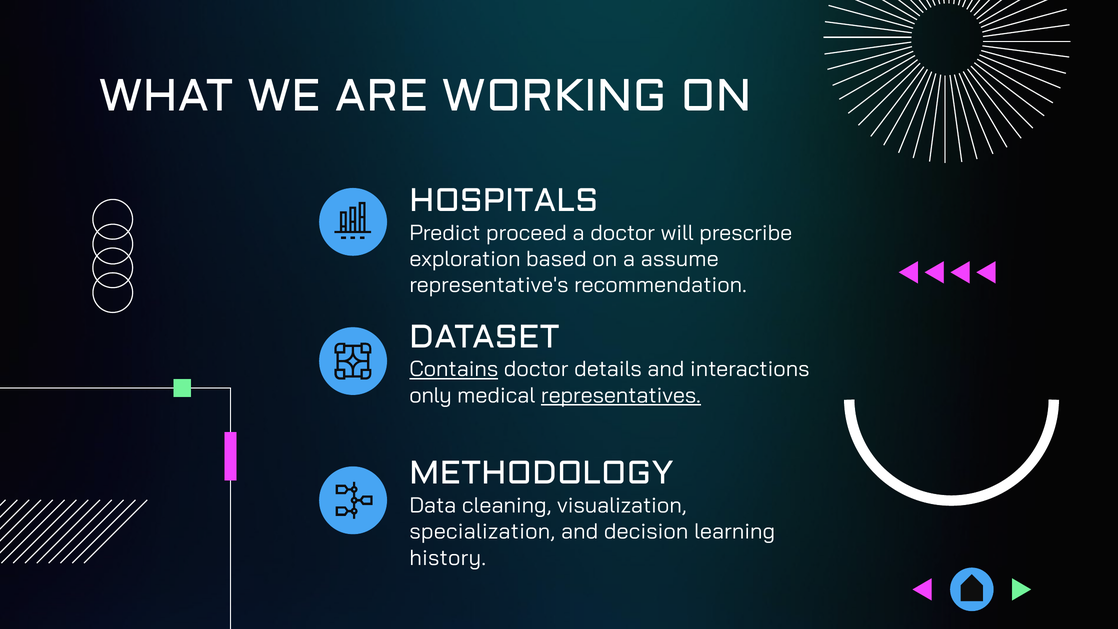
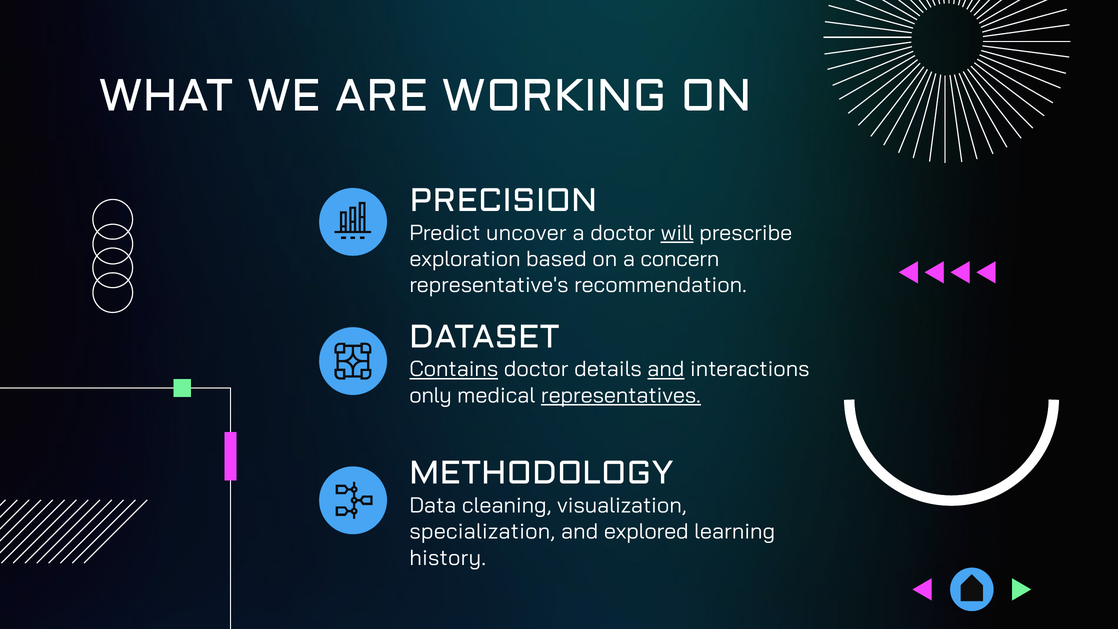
HOSPITALS: HOSPITALS -> PRECISION
proceed: proceed -> uncover
will underline: none -> present
assume: assume -> concern
and at (666, 369) underline: none -> present
decision: decision -> explored
